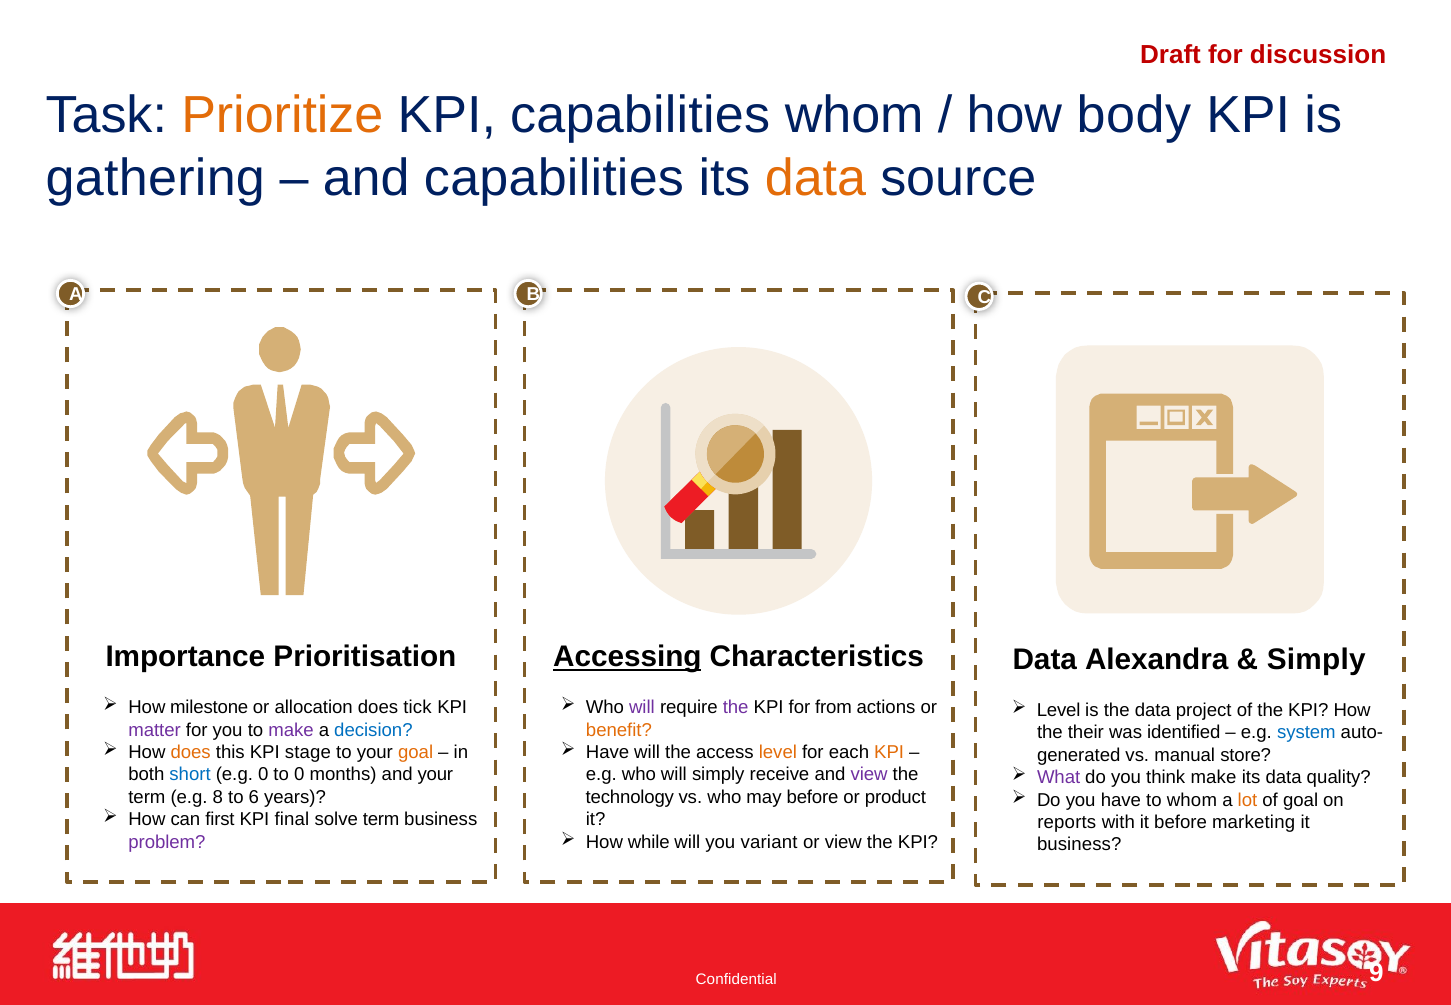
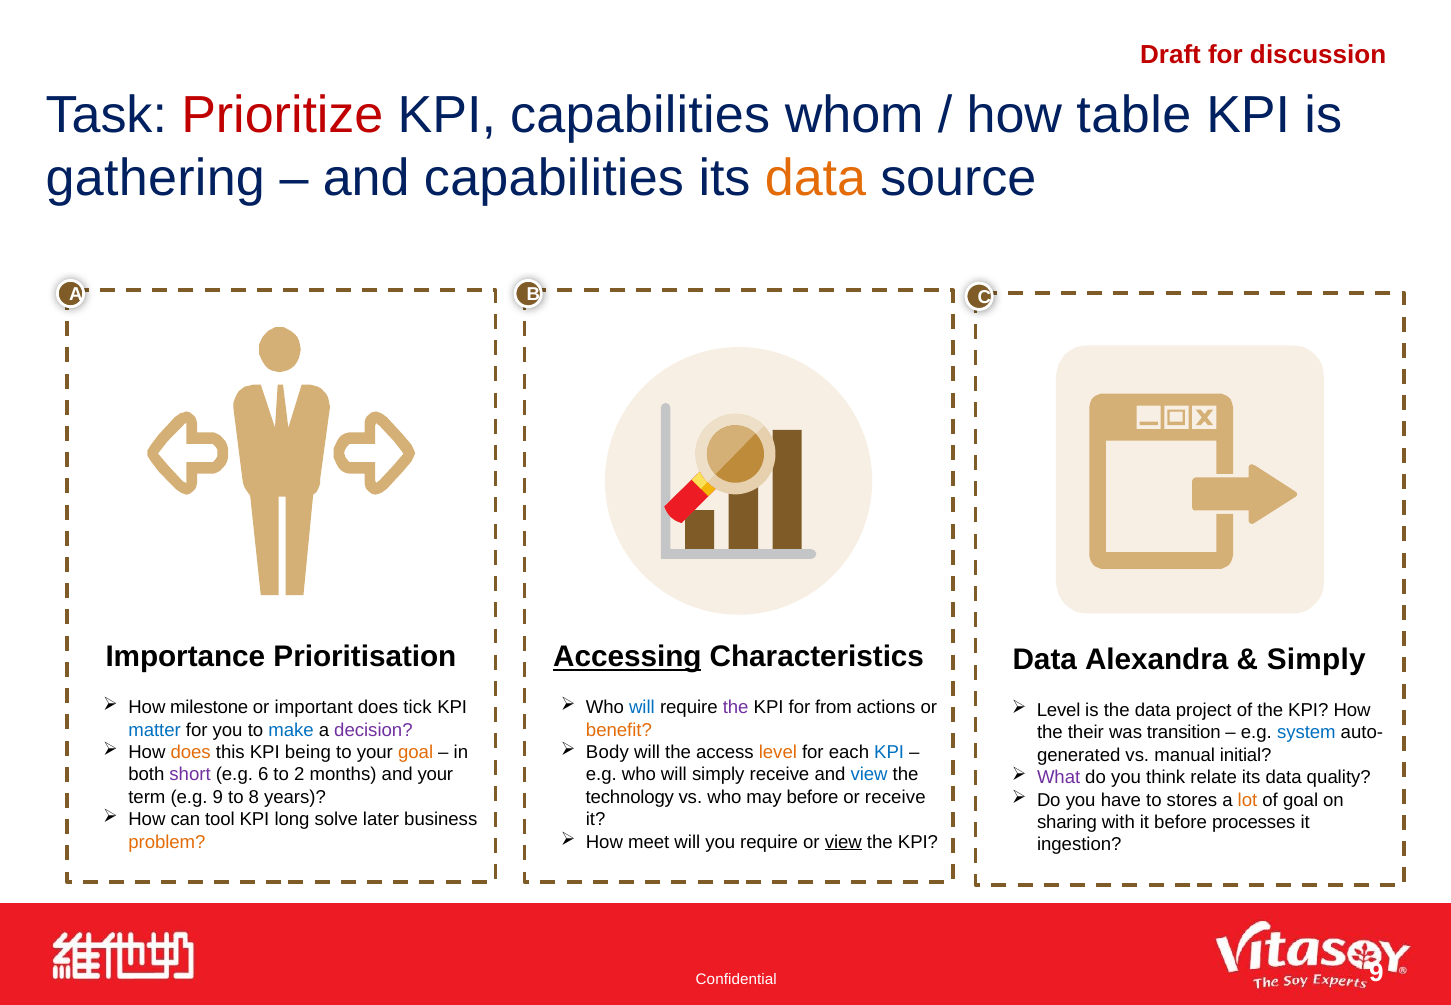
Prioritize colour: orange -> red
body: body -> table
allocation: allocation -> important
will at (642, 707) colour: purple -> blue
matter colour: purple -> blue
make at (291, 730) colour: purple -> blue
decision colour: blue -> purple
identified: identified -> transition
stage: stage -> being
Have at (608, 752): Have -> Body
KPI at (889, 752) colour: orange -> blue
store: store -> initial
short colour: blue -> purple
e.g 0: 0 -> 6
to 0: 0 -> 2
view at (869, 774) colour: purple -> blue
think make: make -> relate
e.g 8: 8 -> 9
6: 6 -> 8
or product: product -> receive
to whom: whom -> stores
first: first -> tool
final: final -> long
solve term: term -> later
reports: reports -> sharing
marketing: marketing -> processes
while: while -> meet
you variant: variant -> require
view at (843, 842) underline: none -> present
problem colour: purple -> orange
business at (1079, 844): business -> ingestion
